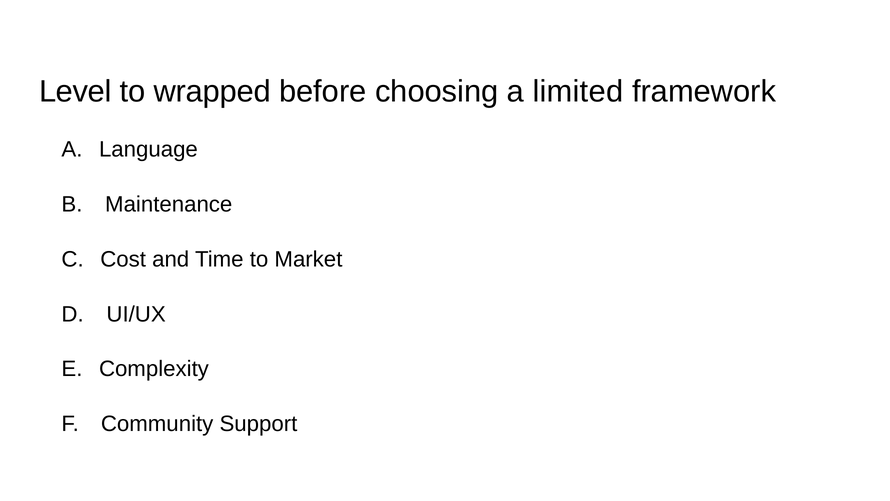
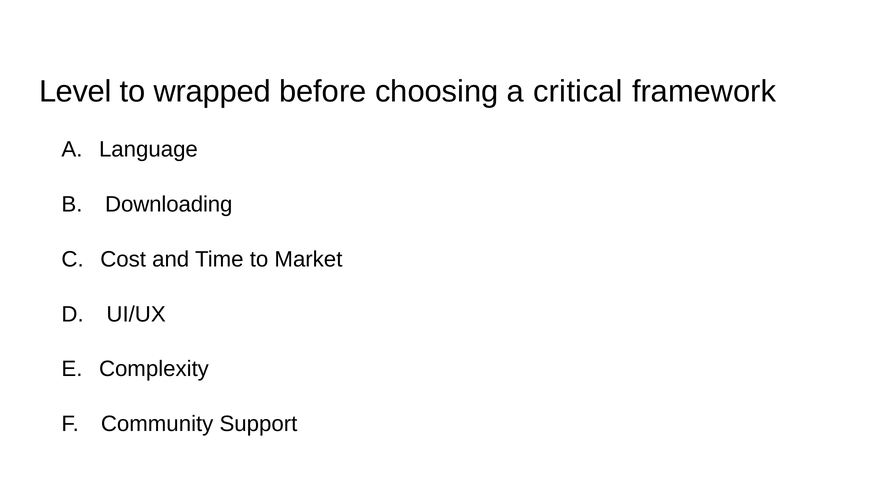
limited: limited -> critical
Maintenance: Maintenance -> Downloading
